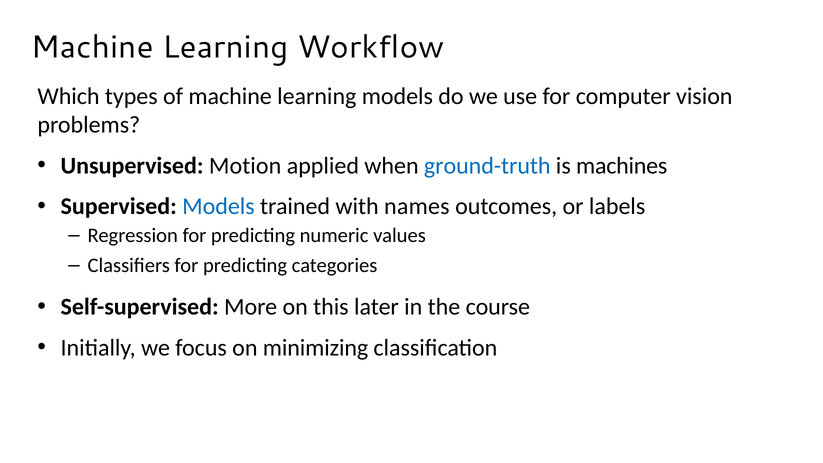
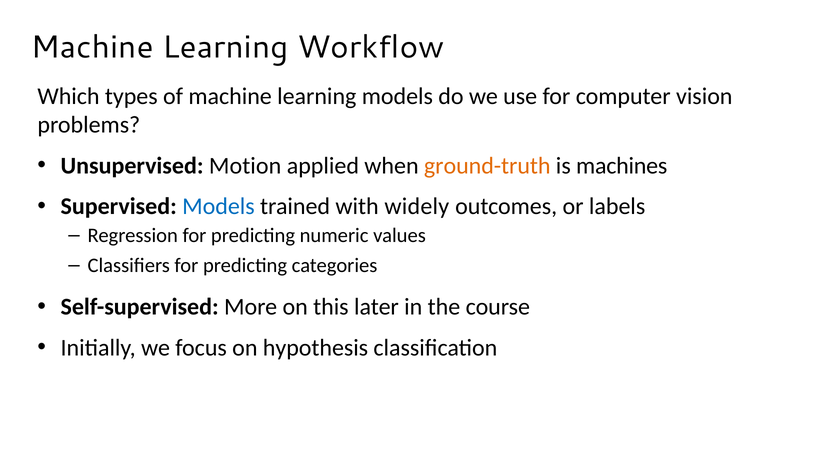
ground-truth colour: blue -> orange
names: names -> widely
minimizing: minimizing -> hypothesis
